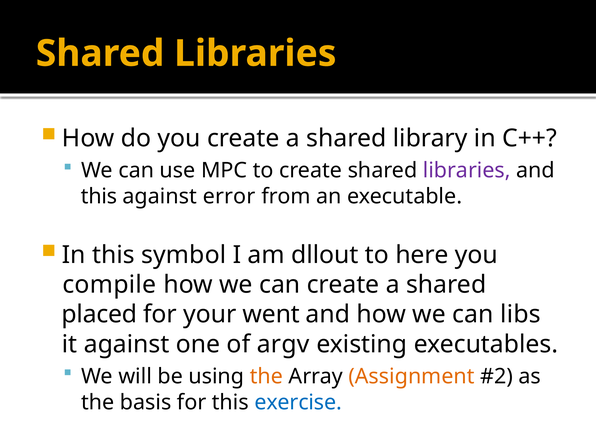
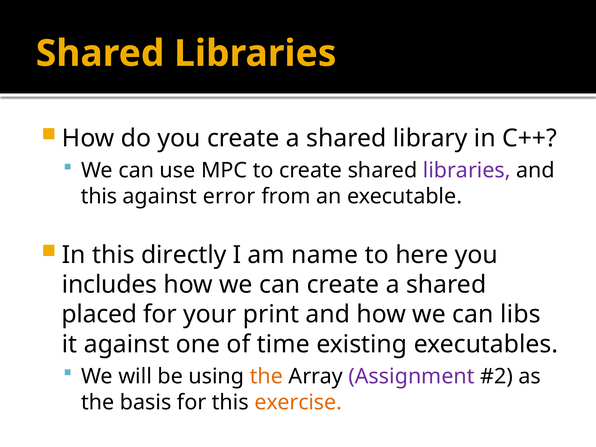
symbol: symbol -> directly
dllout: dllout -> name
compile: compile -> includes
went: went -> print
argv: argv -> time
Assignment colour: orange -> purple
exercise colour: blue -> orange
